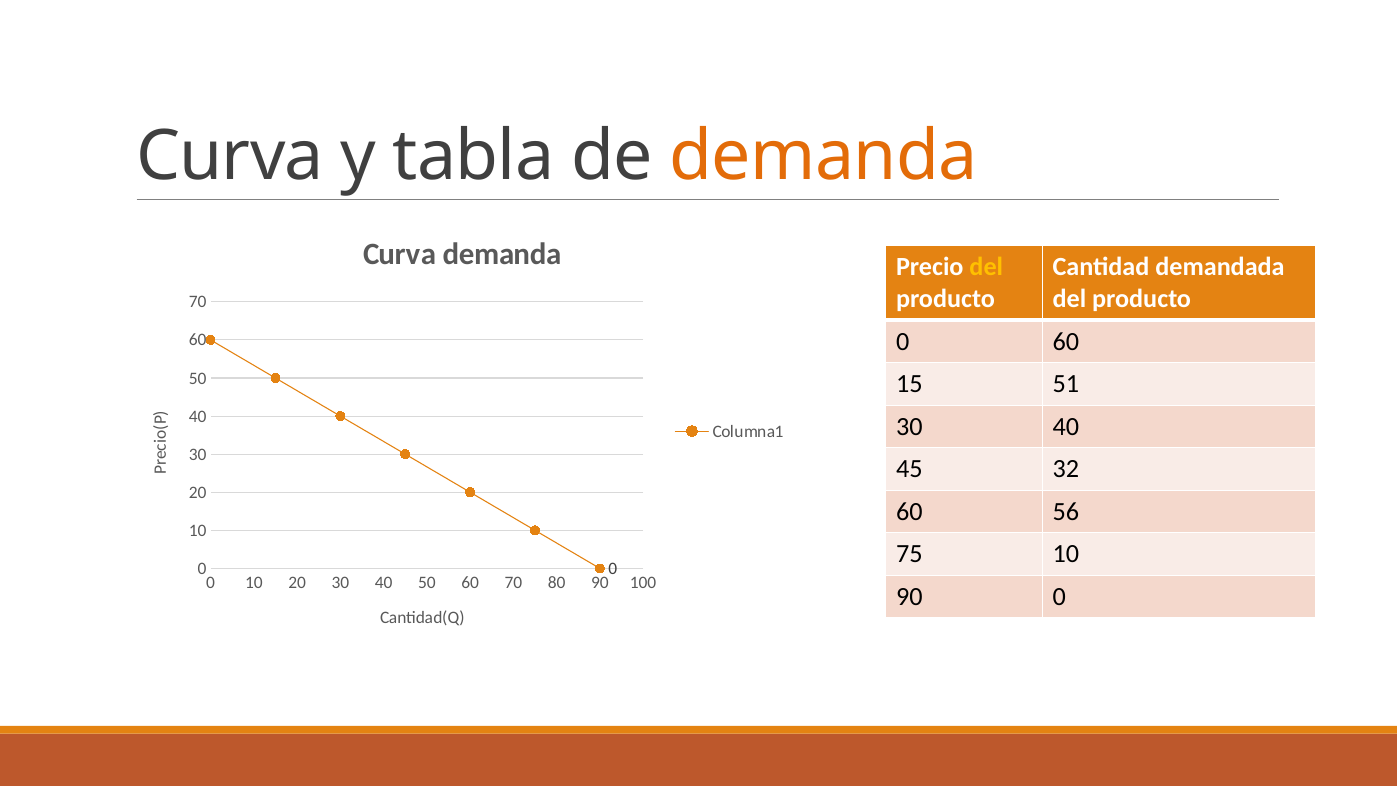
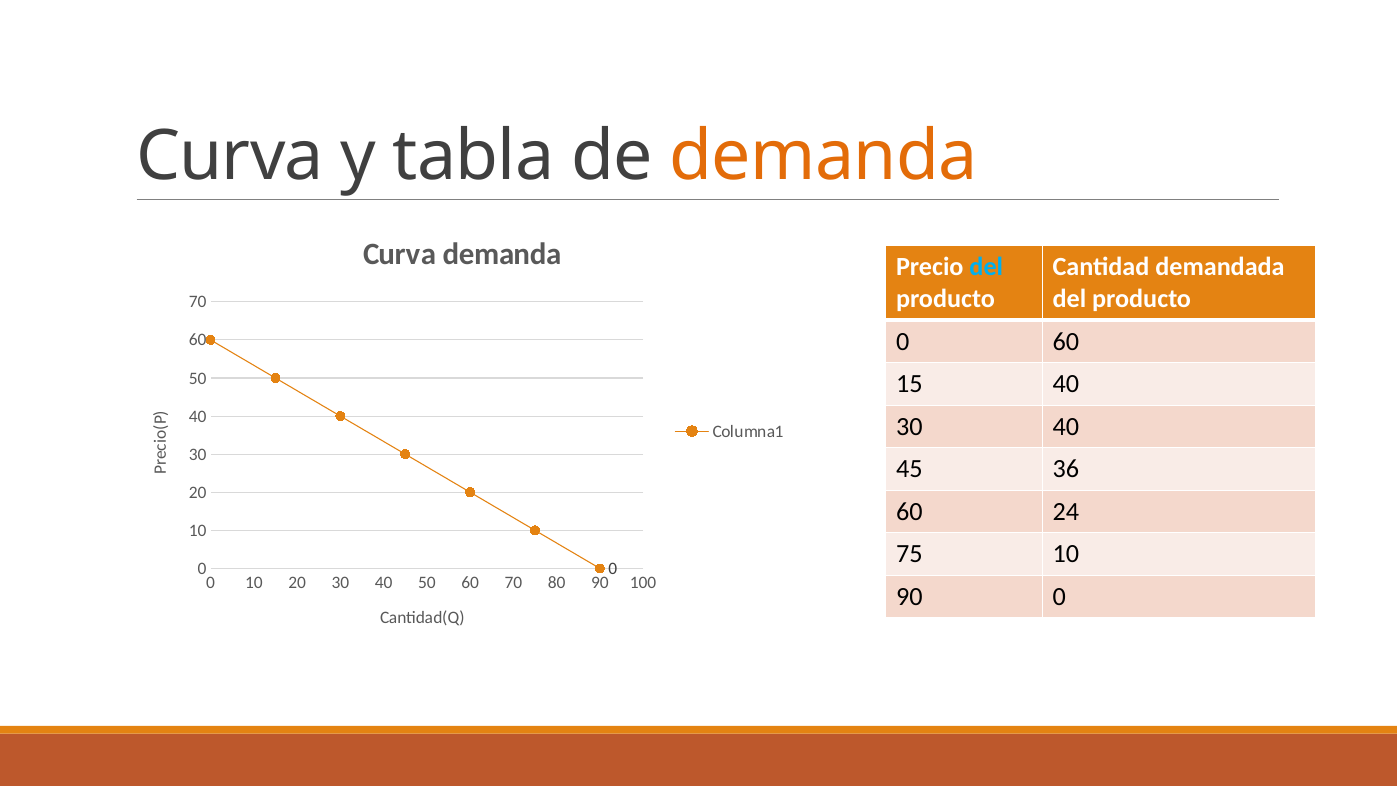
del at (986, 267) colour: yellow -> light blue
15 51: 51 -> 40
32: 32 -> 36
56: 56 -> 24
